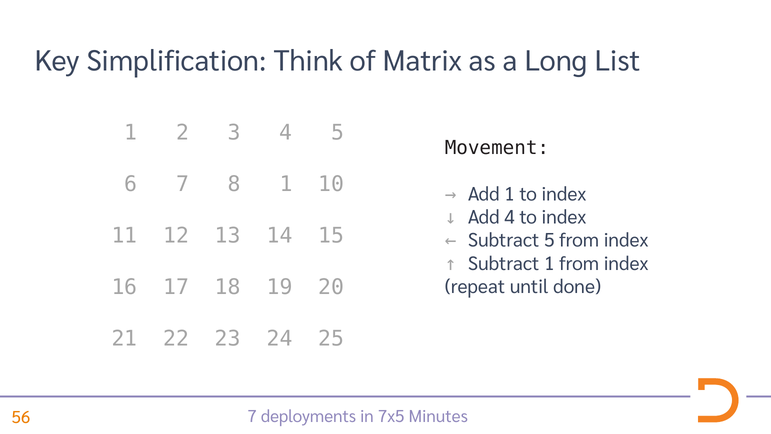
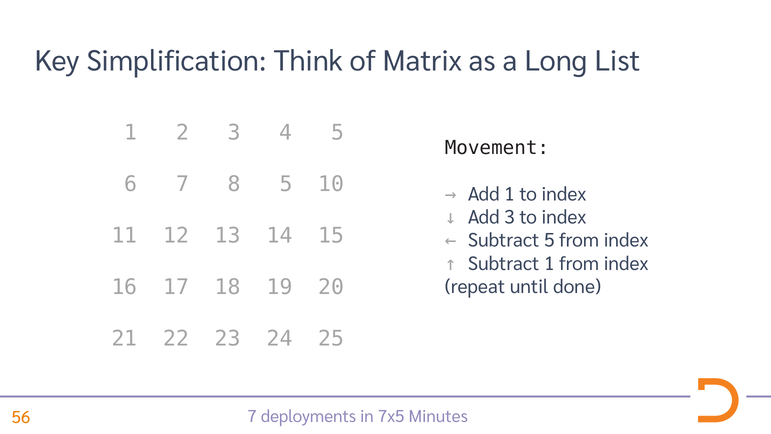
8 1: 1 -> 5
Add 4: 4 -> 3
